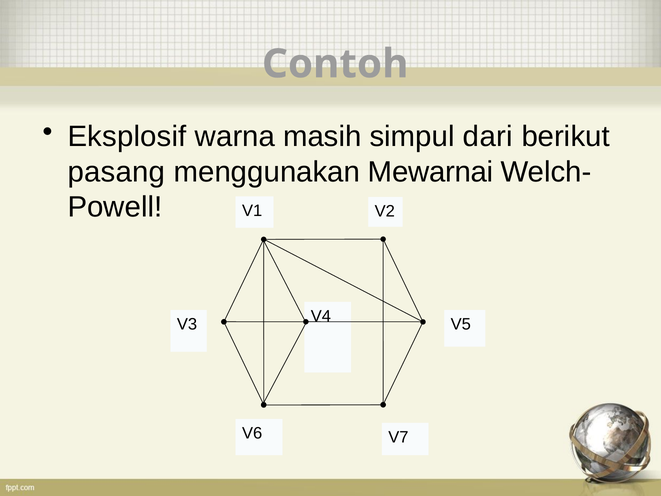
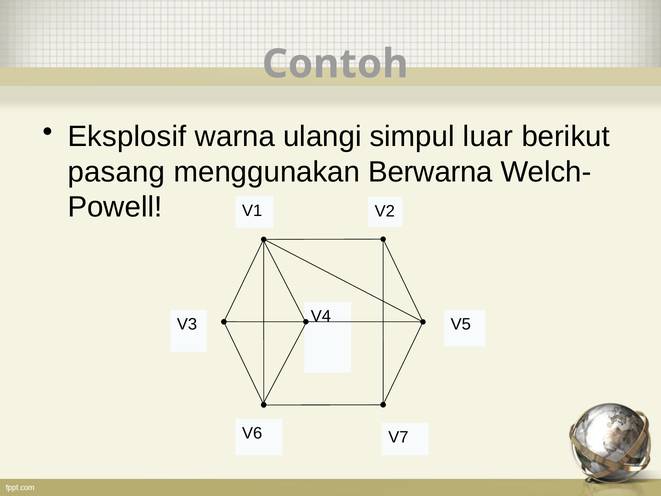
masih: masih -> ulangi
dari: dari -> luar
Mewarnai: Mewarnai -> Berwarna
